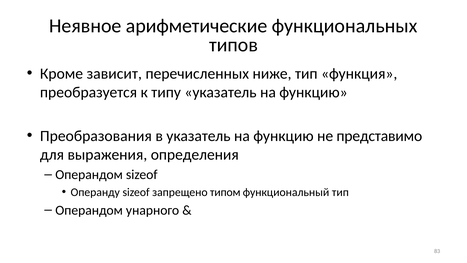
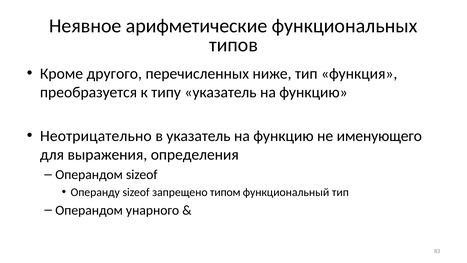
зависит: зависит -> другого
Преобразования: Преобразования -> Неотрицательно
представимо: представимо -> именующего
